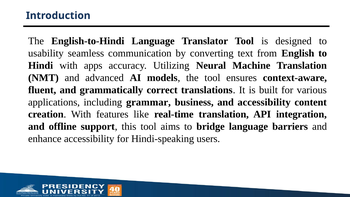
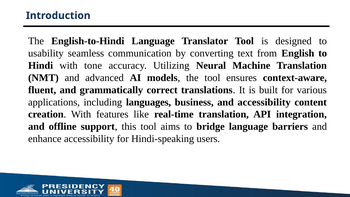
apps: apps -> tone
grammar: grammar -> languages
